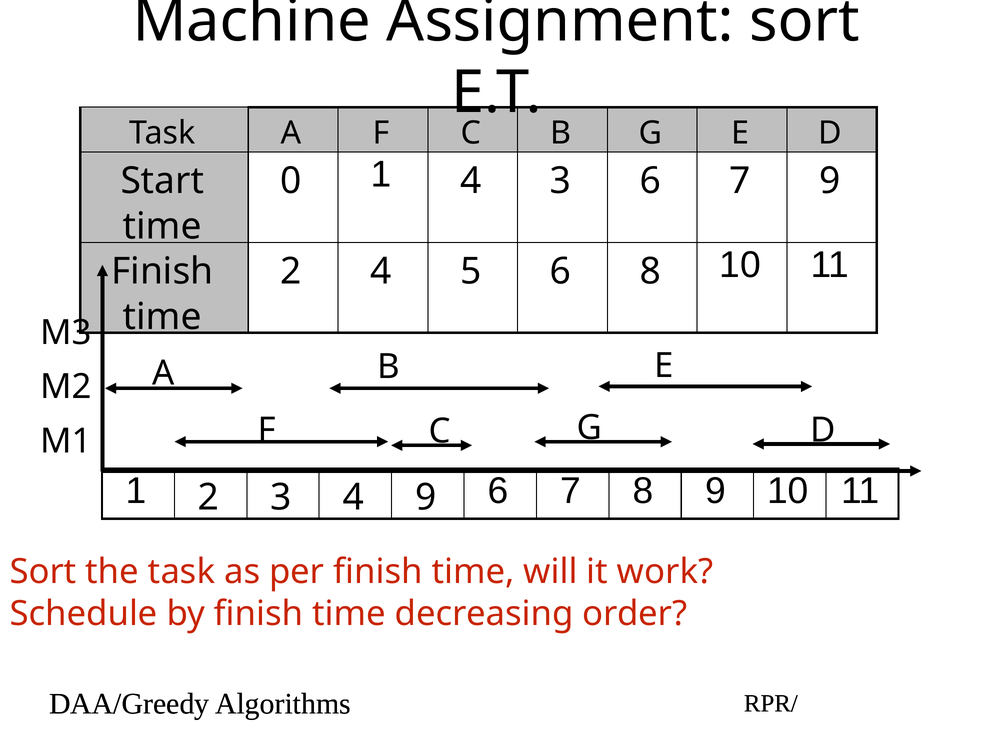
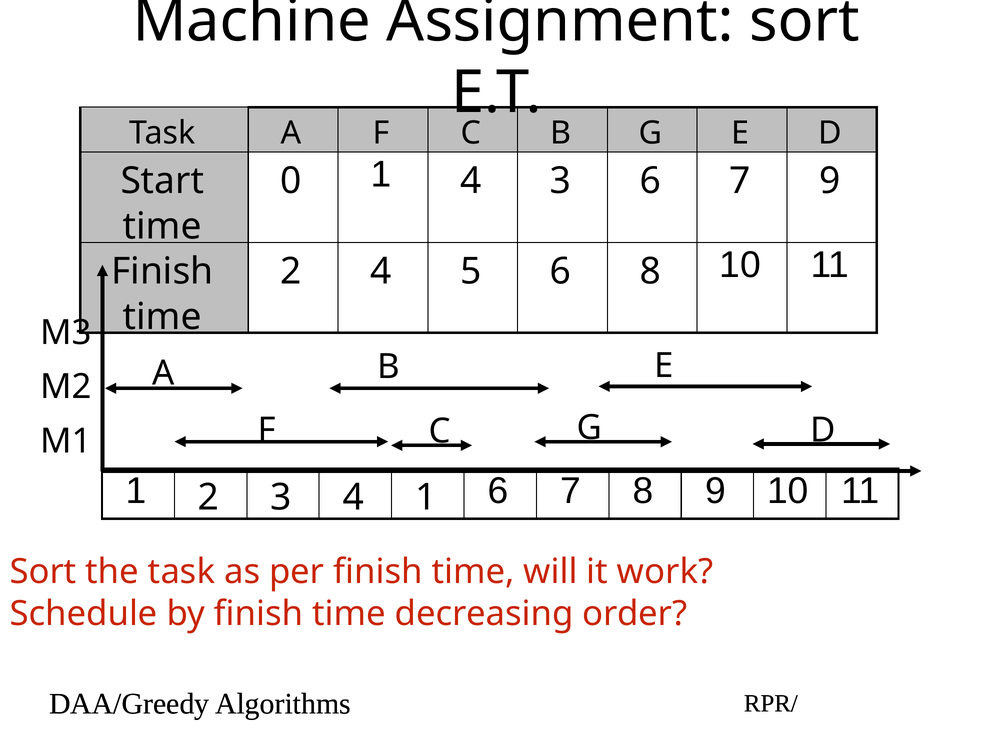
4 9: 9 -> 1
